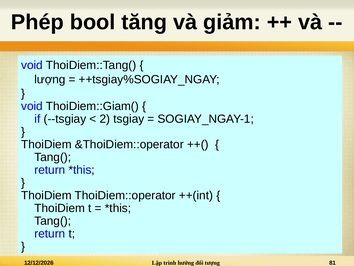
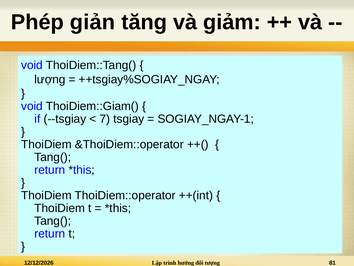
bool: bool -> giản
2: 2 -> 7
